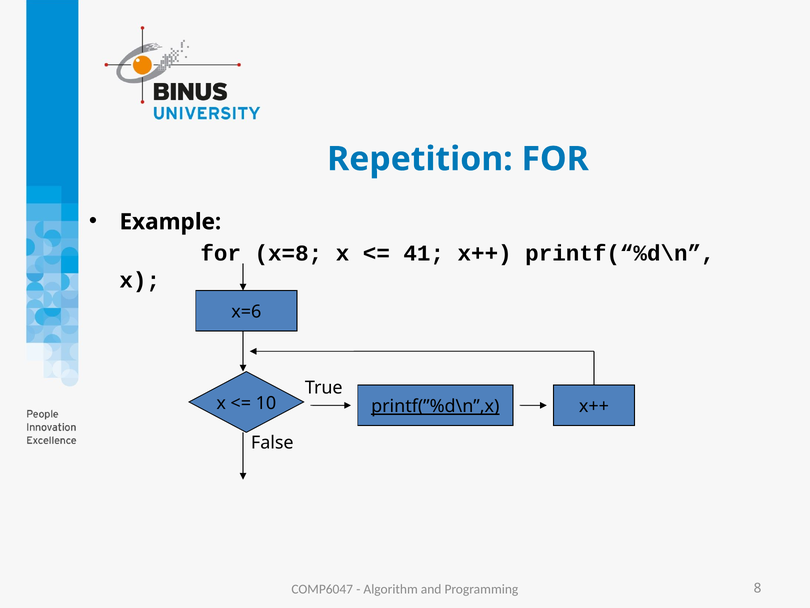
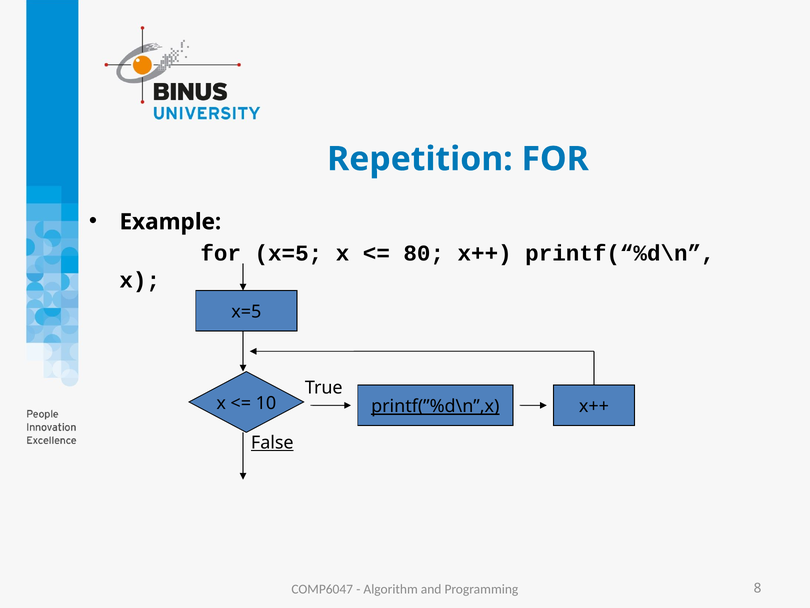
for x=8: x=8 -> x=5
41: 41 -> 80
x=6 at (246, 312): x=6 -> x=5
False underline: none -> present
